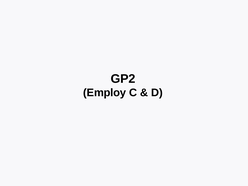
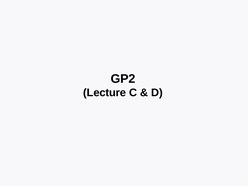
Employ: Employ -> Lecture
